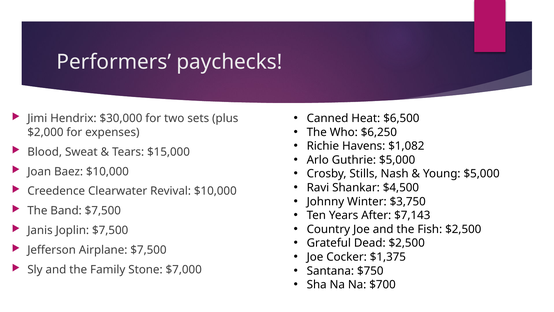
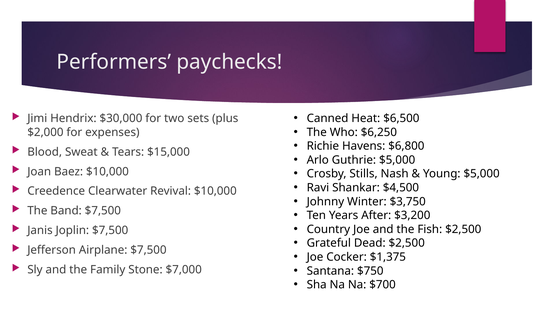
$1,082: $1,082 -> $6,800
$7,143: $7,143 -> $3,200
